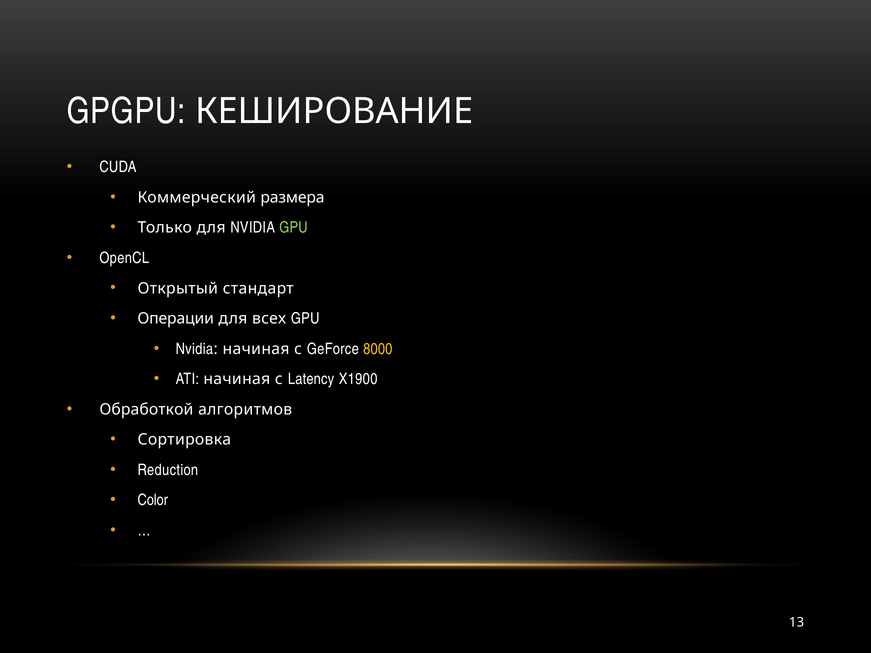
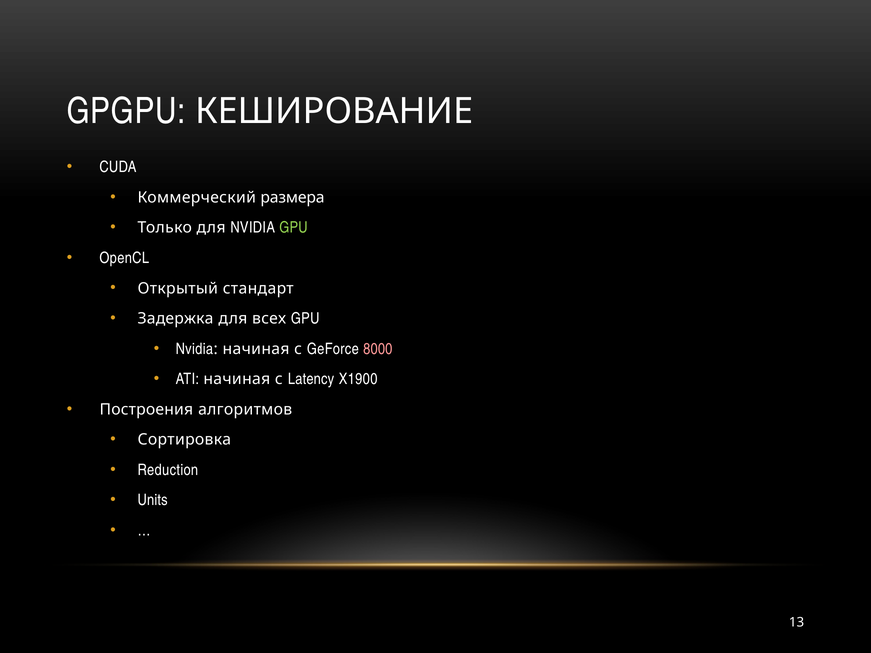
Операции: Операции -> Задержка
8000 colour: yellow -> pink
Обработкой: Обработкой -> Построения
Color: Color -> Units
